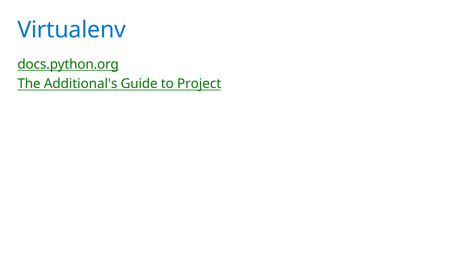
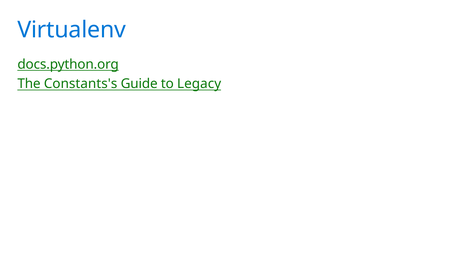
Additional's: Additional's -> Constants's
Project: Project -> Legacy
